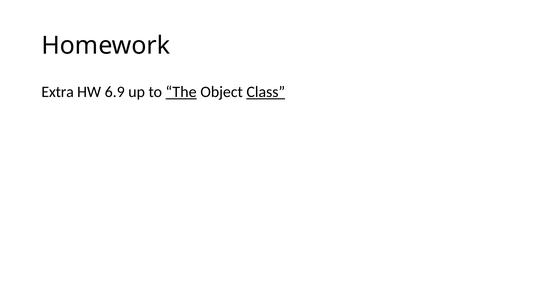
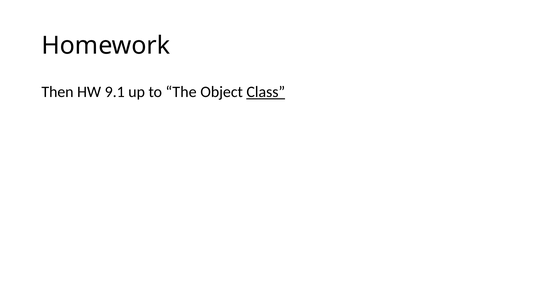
Extra: Extra -> Then
6.9: 6.9 -> 9.1
The underline: present -> none
